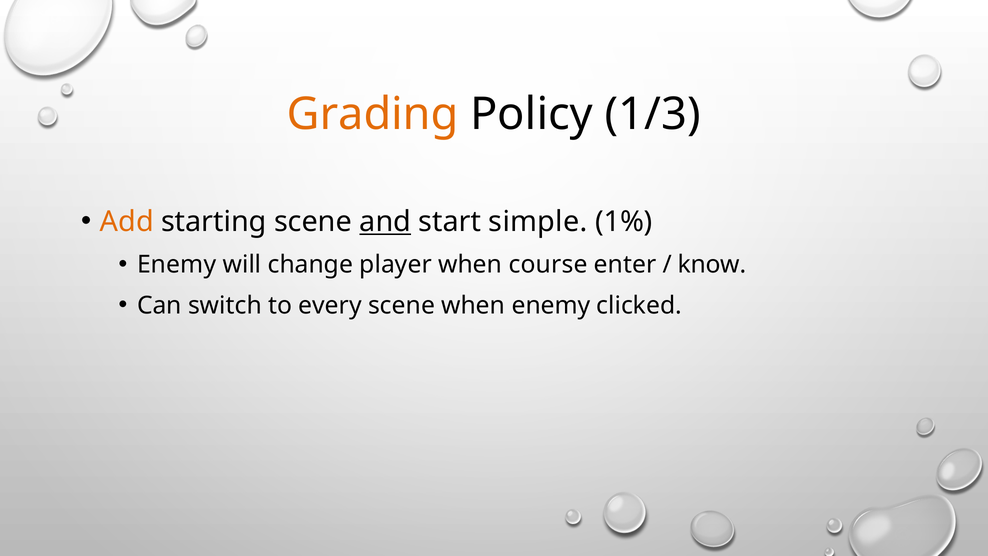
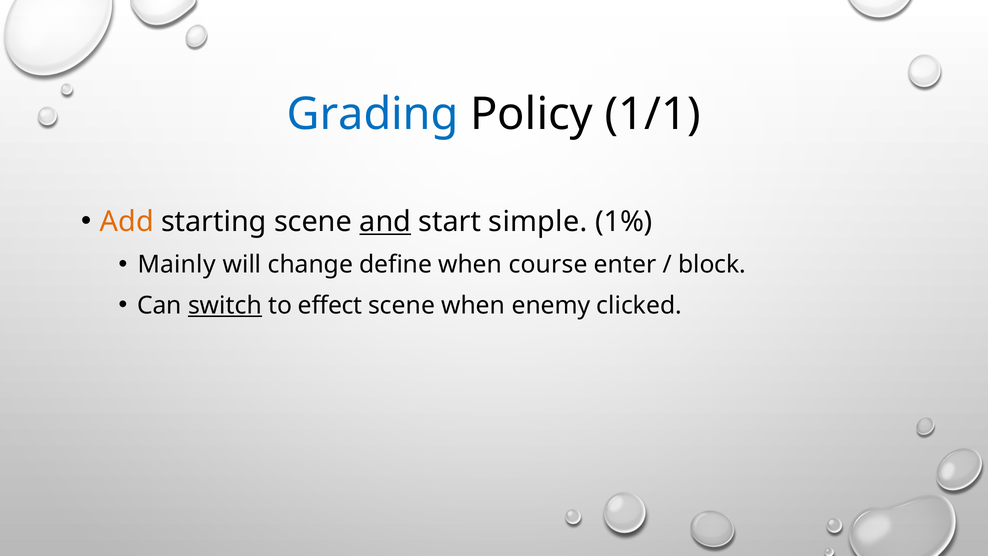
Grading colour: orange -> blue
1/3: 1/3 -> 1/1
Enemy at (177, 265): Enemy -> Mainly
player: player -> define
know: know -> block
switch underline: none -> present
every: every -> effect
